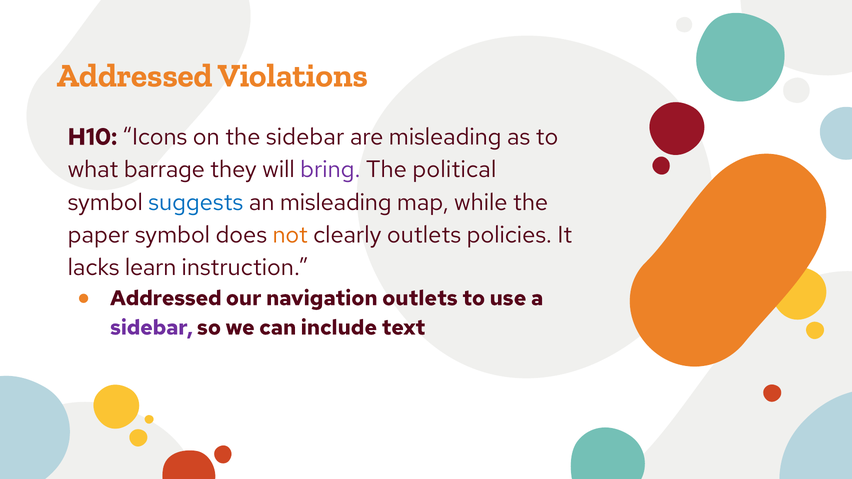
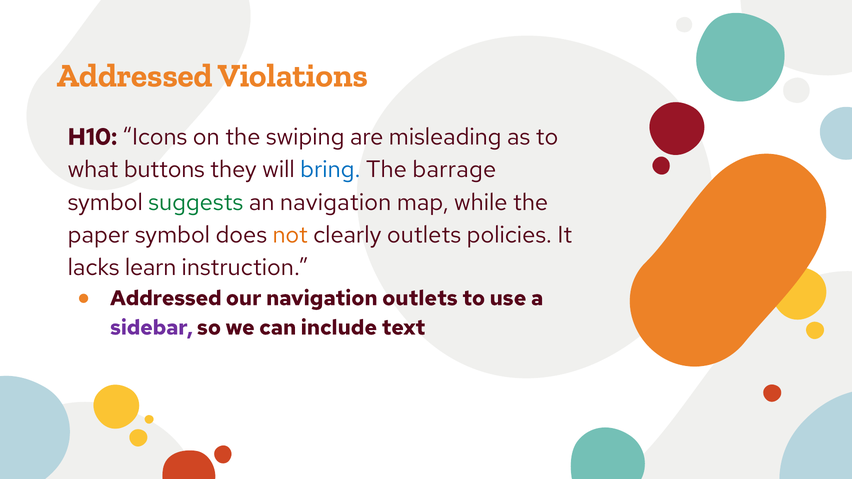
the sidebar: sidebar -> swiping
barrage: barrage -> buttons
bring colour: purple -> blue
political: political -> barrage
suggests colour: blue -> green
an misleading: misleading -> navigation
